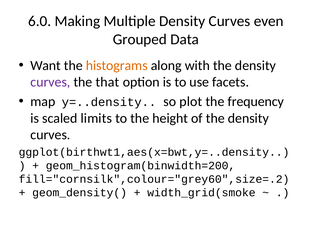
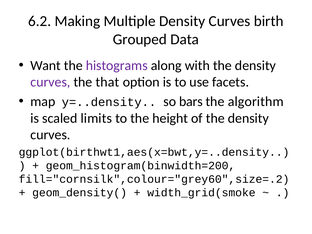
6.0: 6.0 -> 6.2
even: even -> birth
histograms colour: orange -> purple
plot: plot -> bars
frequency: frequency -> algorithm
